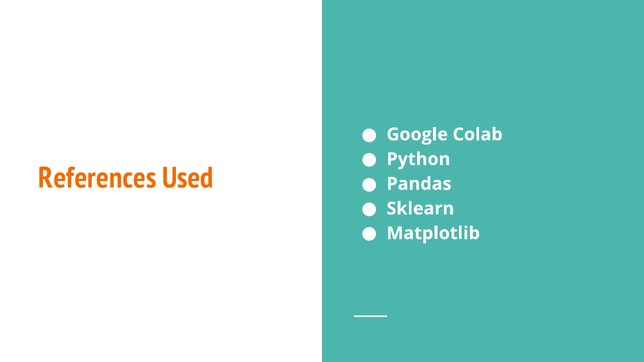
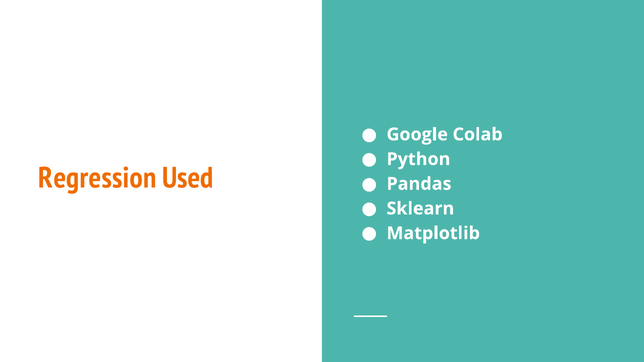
References: References -> Regression
